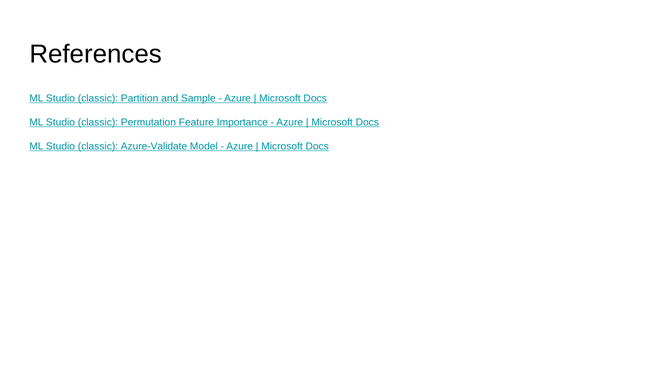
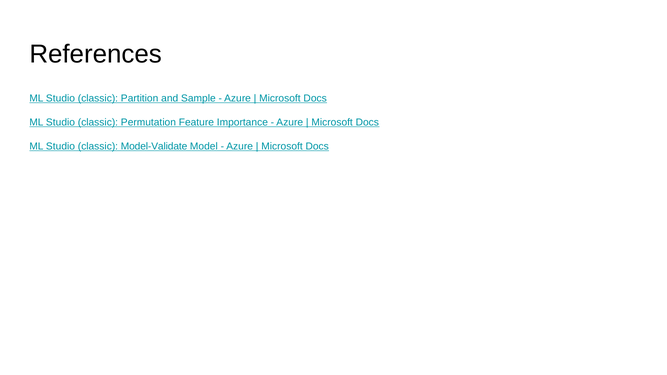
Azure-Validate: Azure-Validate -> Model-Validate
